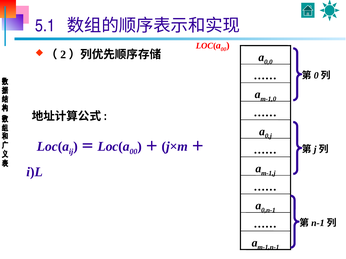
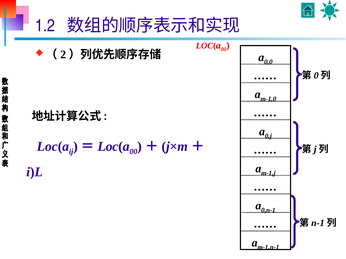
5.1: 5.1 -> 1.2
